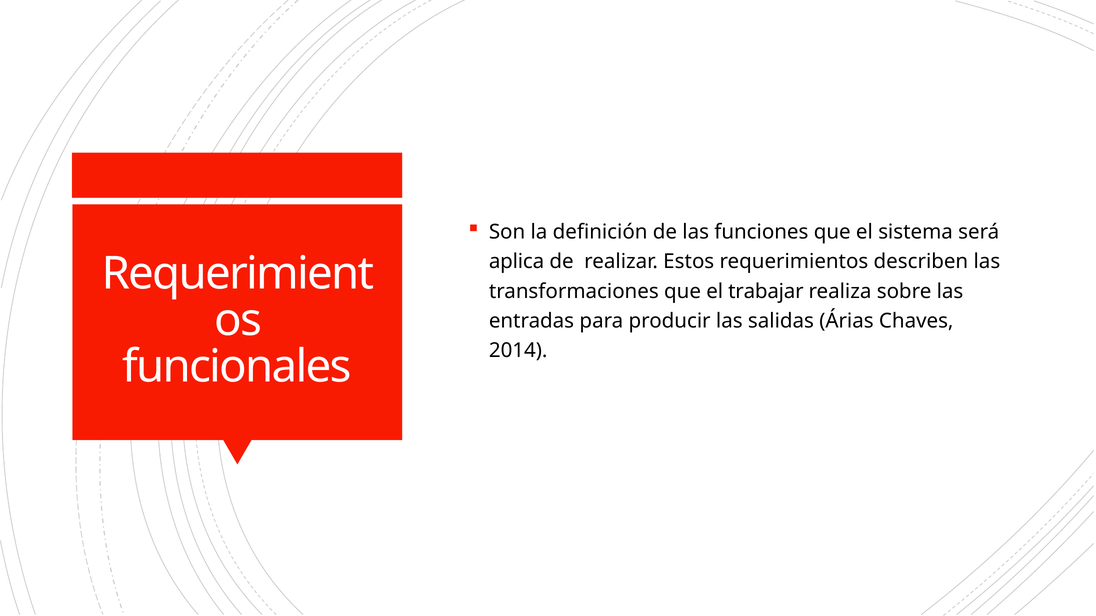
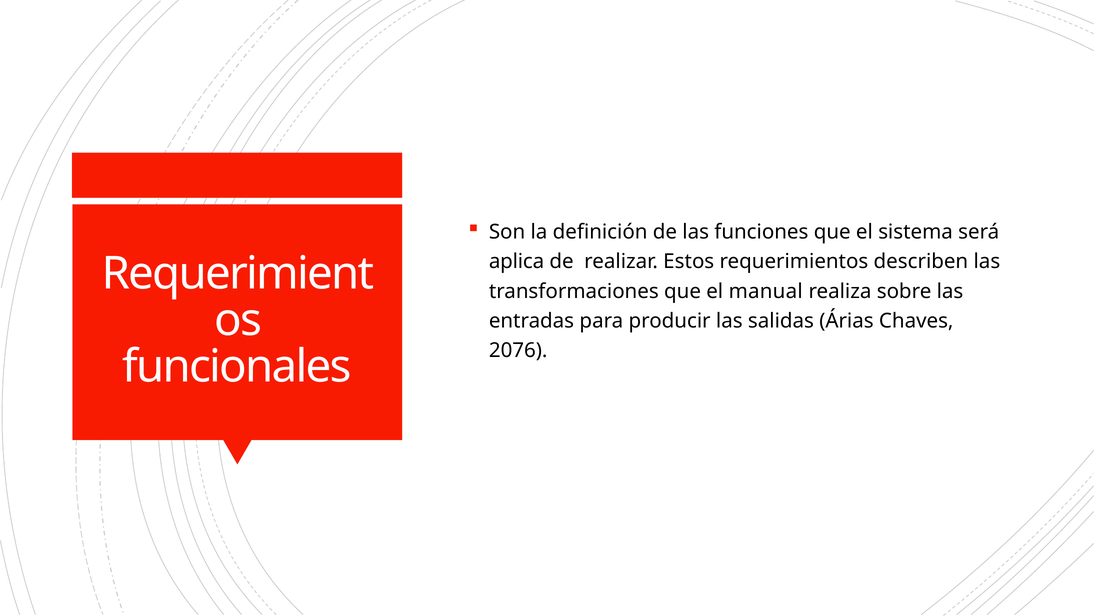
trabajar: trabajar -> manual
2014: 2014 -> 2076
